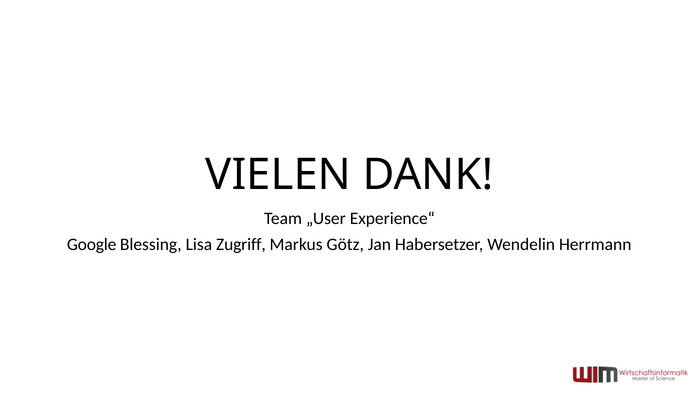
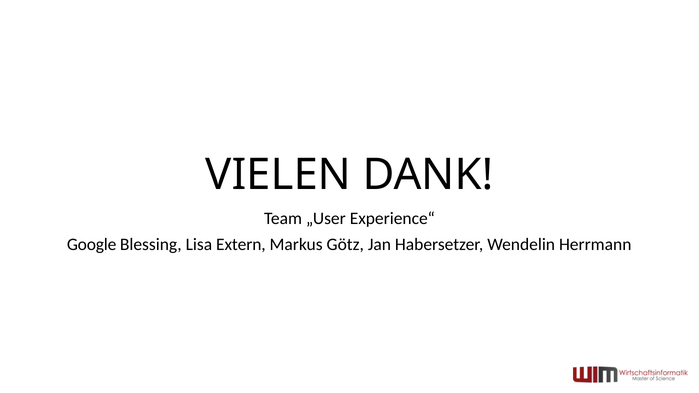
Zugriff: Zugriff -> Extern
